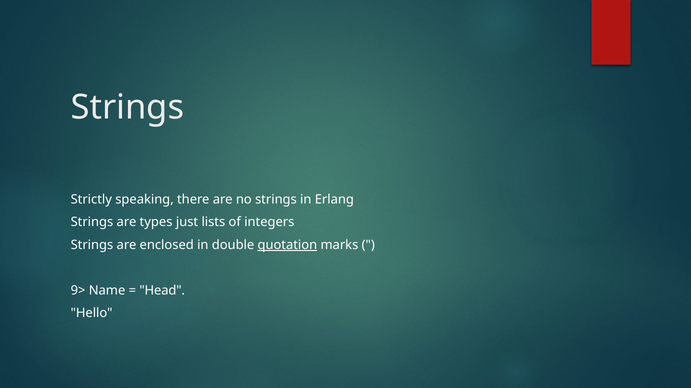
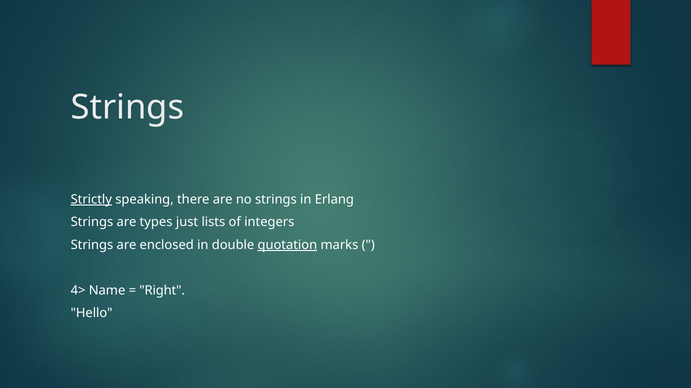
Strictly underline: none -> present
9>: 9> -> 4>
Head: Head -> Right
